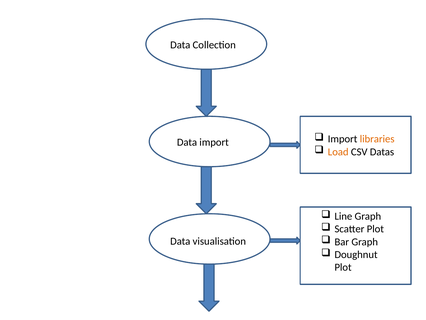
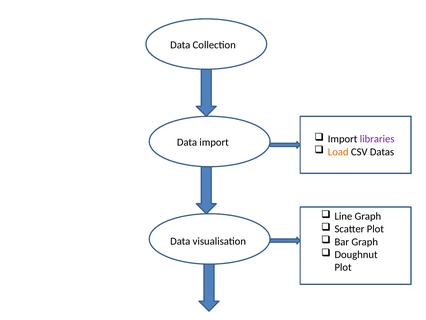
libraries colour: orange -> purple
